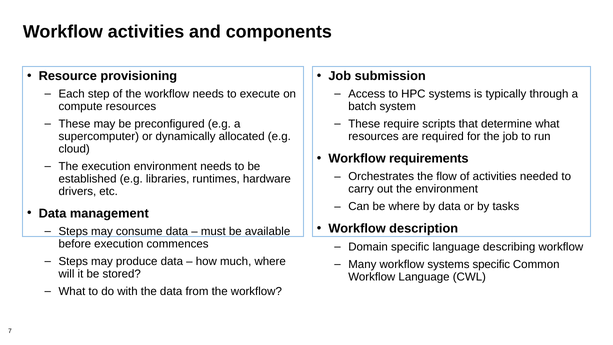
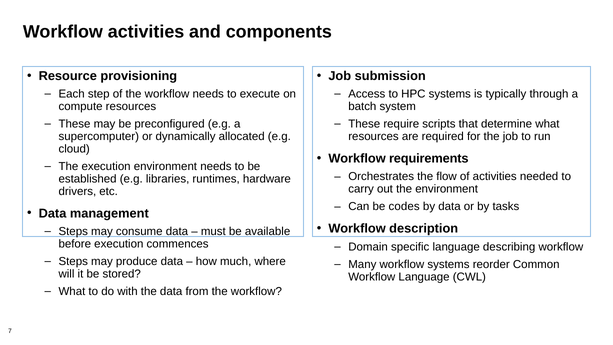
be where: where -> codes
systems specific: specific -> reorder
